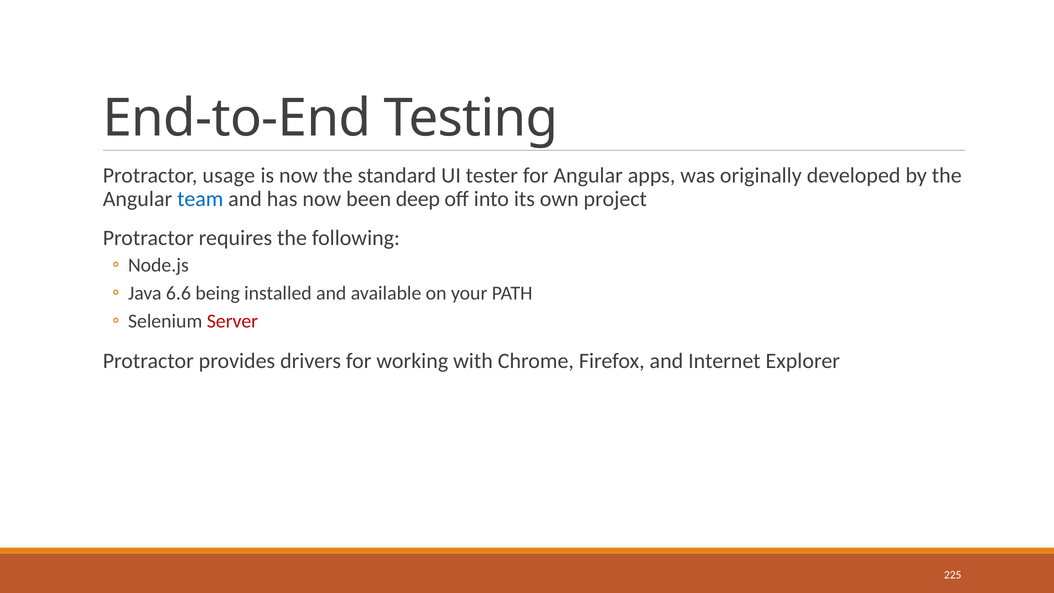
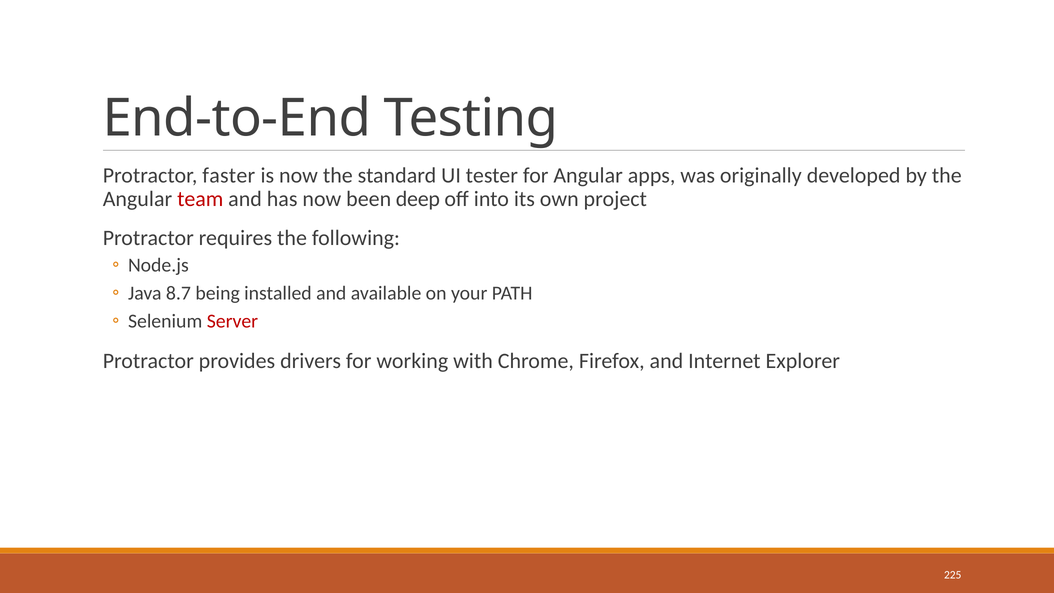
usage: usage -> faster
team colour: blue -> red
6.6: 6.6 -> 8.7
